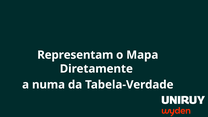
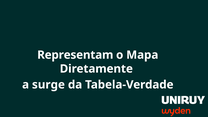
numa: numa -> surge
